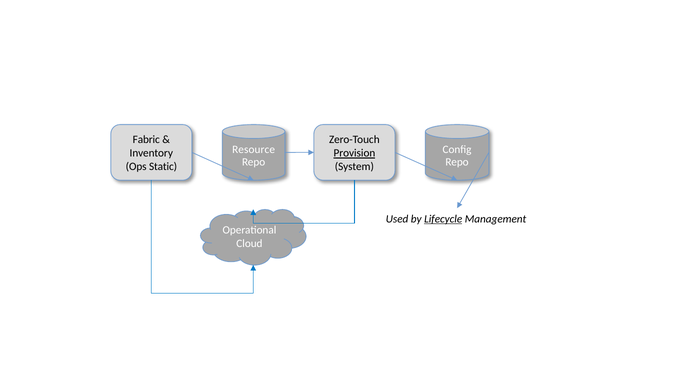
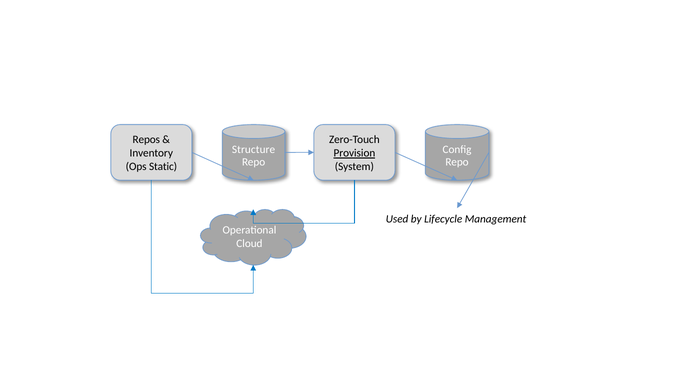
Fabric: Fabric -> Repos
Resource: Resource -> Structure
Lifecycle underline: present -> none
